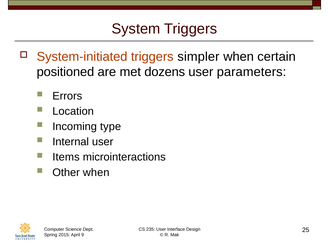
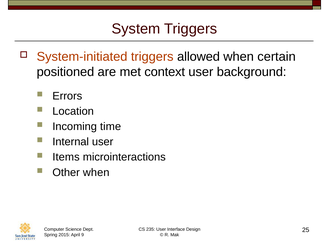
simpler: simpler -> allowed
dozens: dozens -> context
parameters: parameters -> background
type: type -> time
